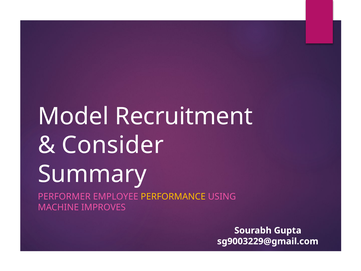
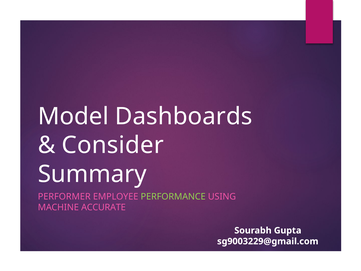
Recruitment: Recruitment -> Dashboards
PERFORMANCE colour: yellow -> light green
IMPROVES: IMPROVES -> ACCURATE
